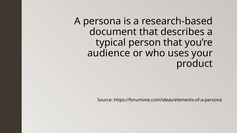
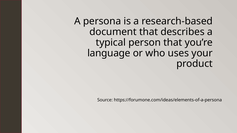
audience: audience -> language
